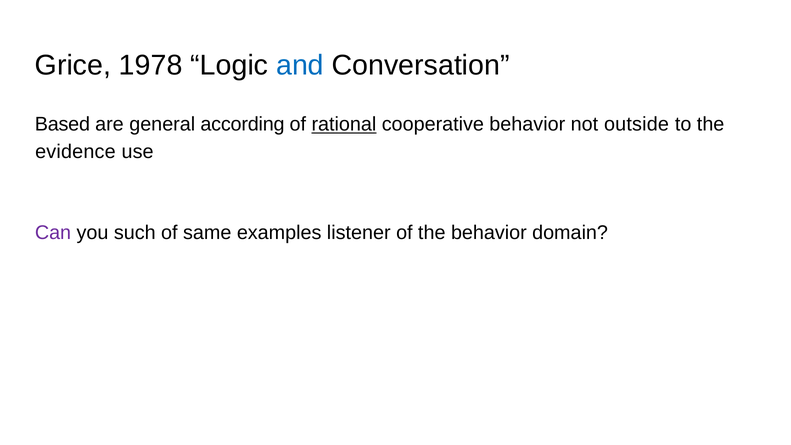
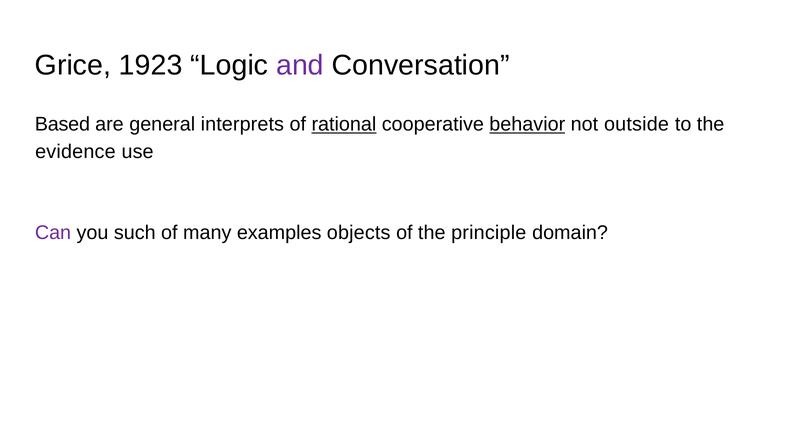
1978: 1978 -> 1923
and colour: blue -> purple
according: according -> interprets
behavior at (527, 124) underline: none -> present
same: same -> many
listener: listener -> objects
the behavior: behavior -> principle
